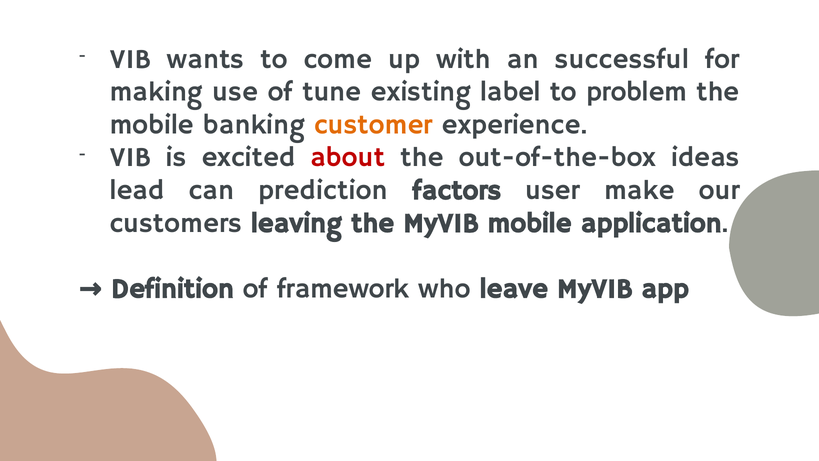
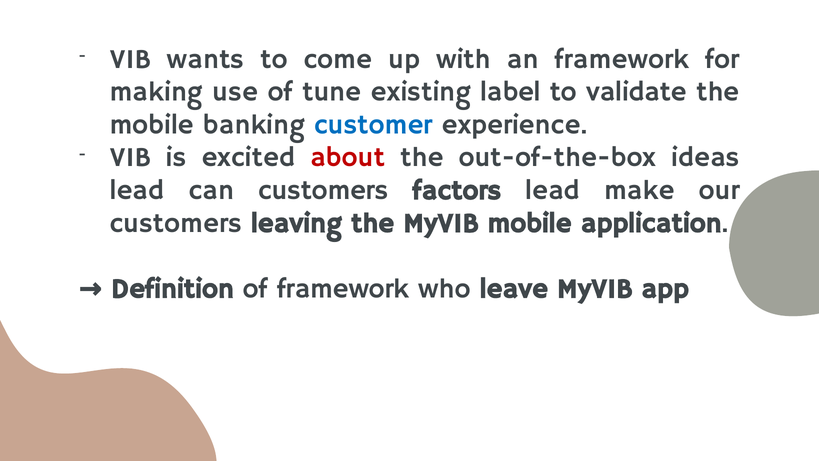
an successful: successful -> framework
problem: problem -> validate
customer colour: orange -> blue
can prediction: prediction -> customers
factors user: user -> lead
